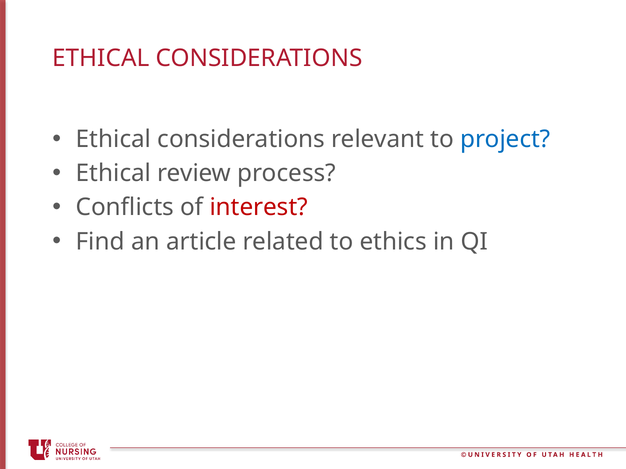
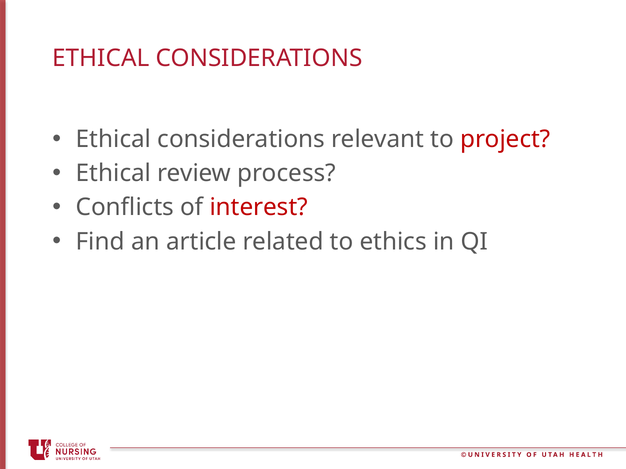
project colour: blue -> red
